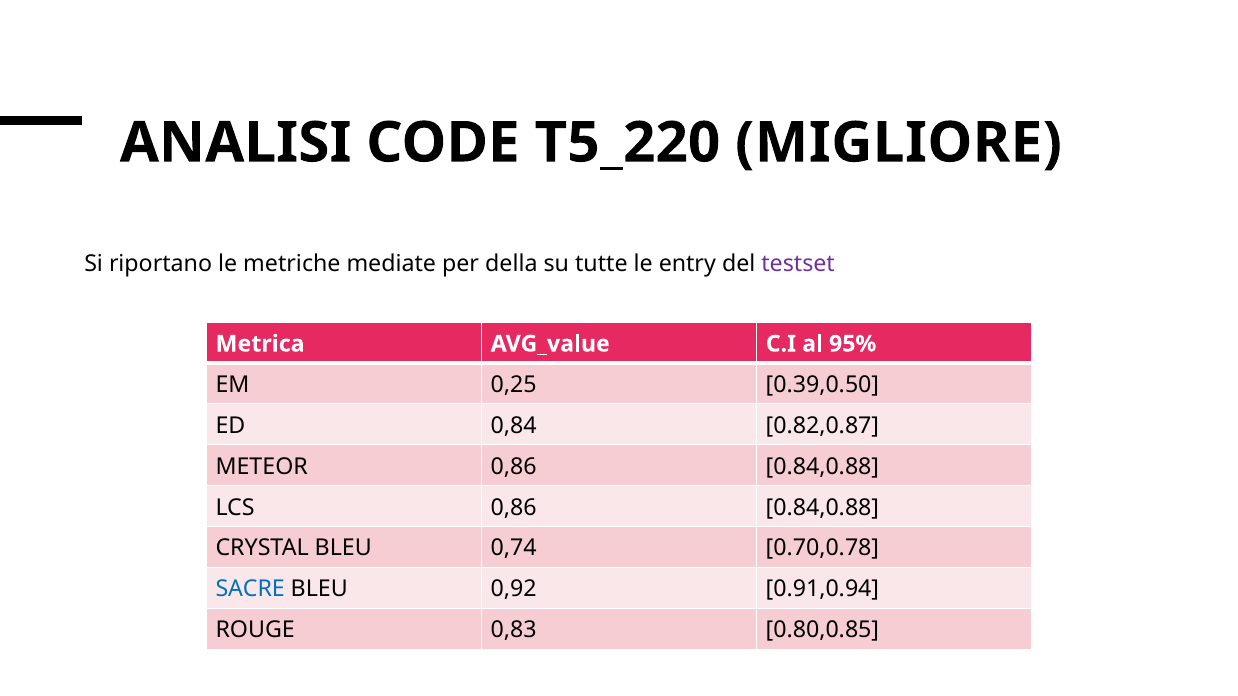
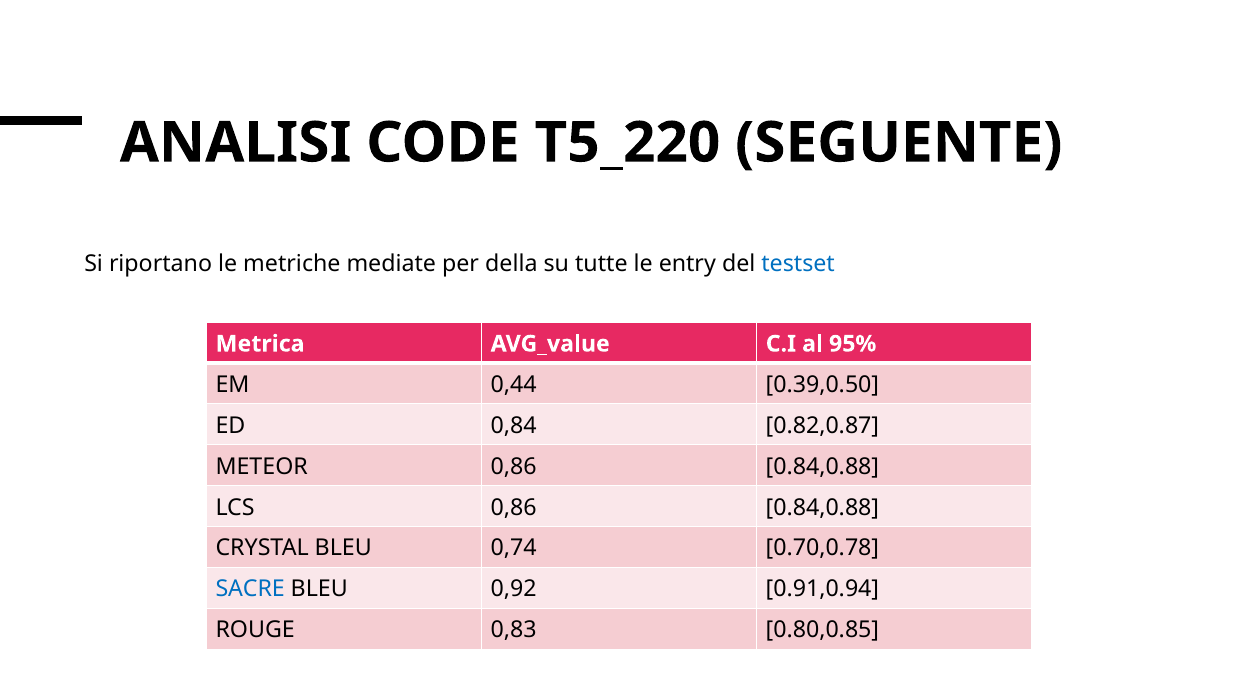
MIGLIORE: MIGLIORE -> SEGUENTE
testset colour: purple -> blue
0,25: 0,25 -> 0,44
